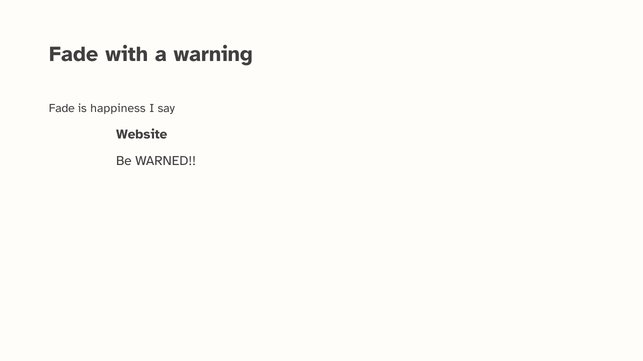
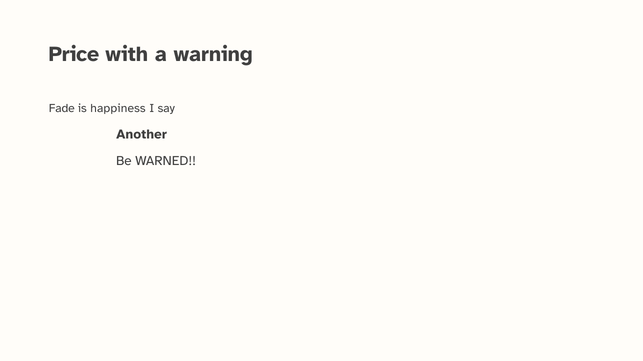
Fade at (74, 54): Fade -> Price
Website: Website -> Another
